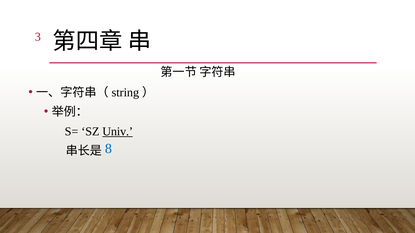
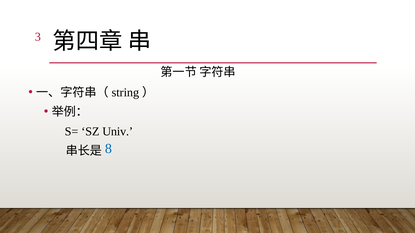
Univ underline: present -> none
